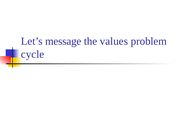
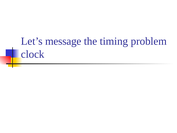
values: values -> timing
cycle: cycle -> clock
